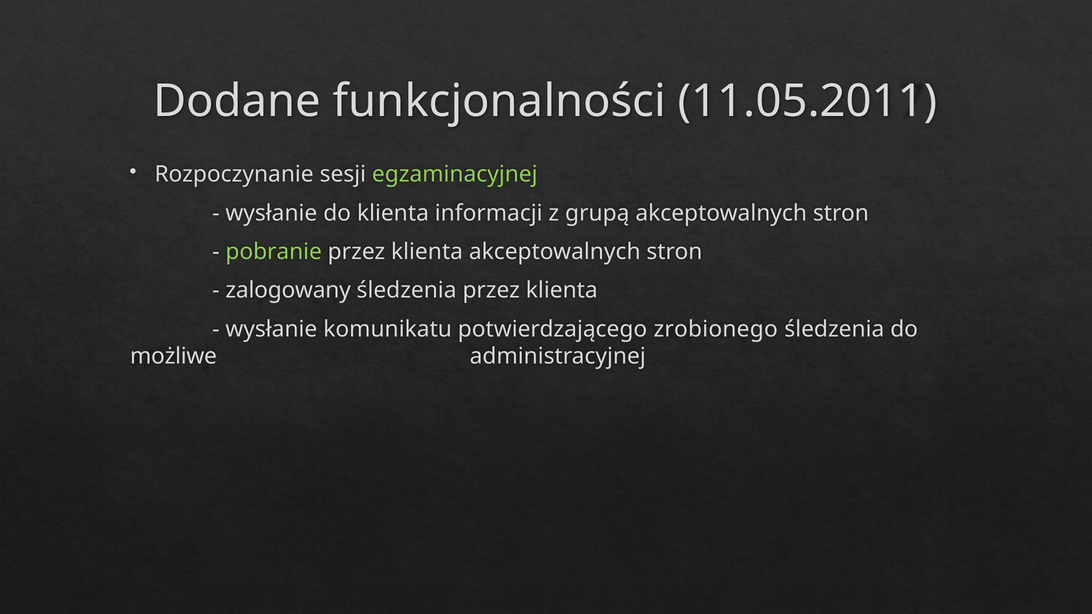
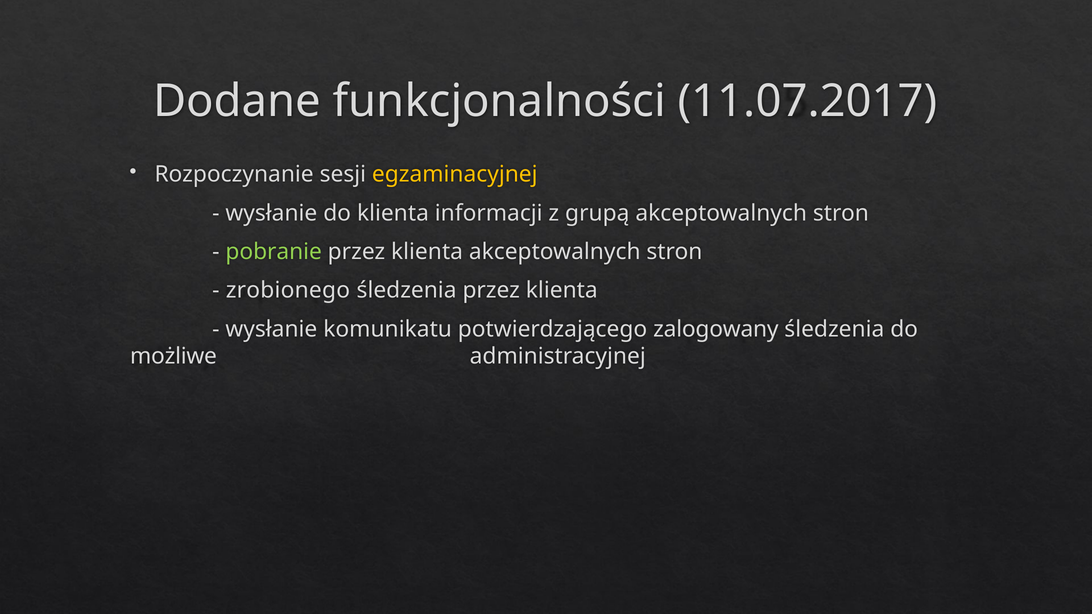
11.05.2011: 11.05.2011 -> 11.07.2017
egzaminacyjnej colour: light green -> yellow
zalogowany: zalogowany -> zrobionego
zrobionego: zrobionego -> zalogowany
